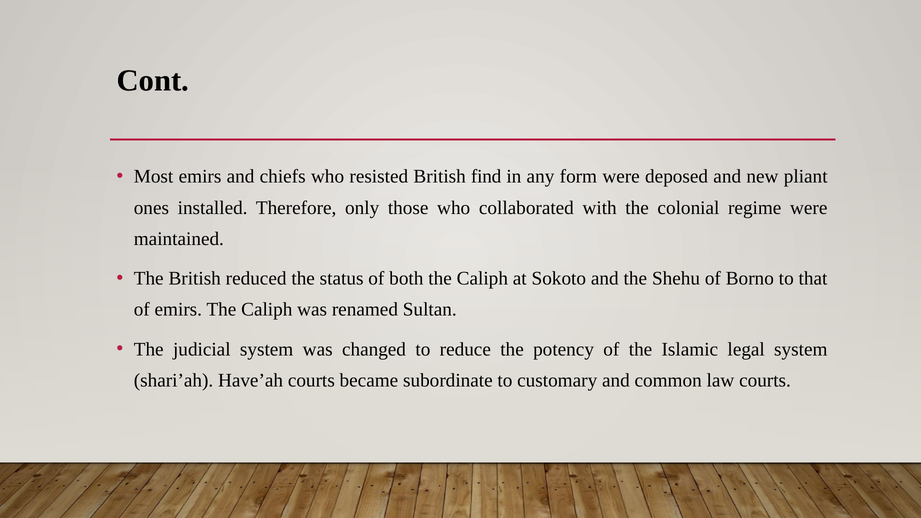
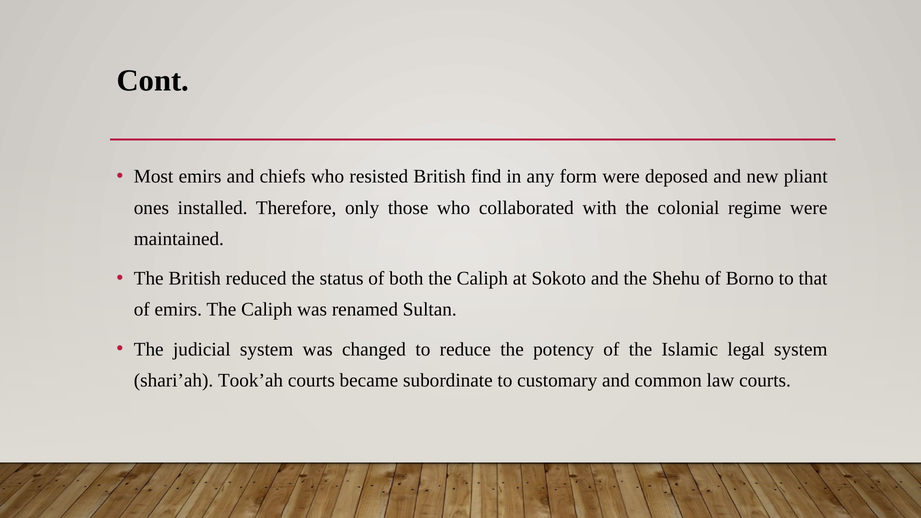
Have’ah: Have’ah -> Took’ah
